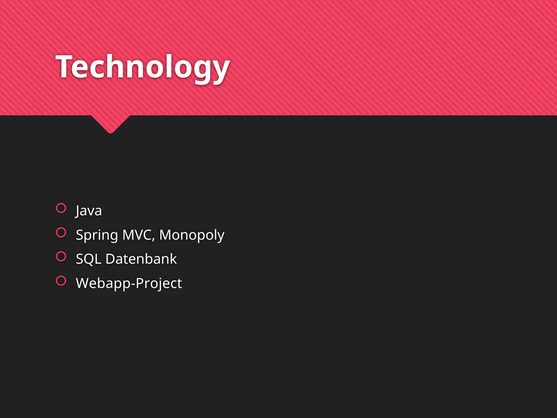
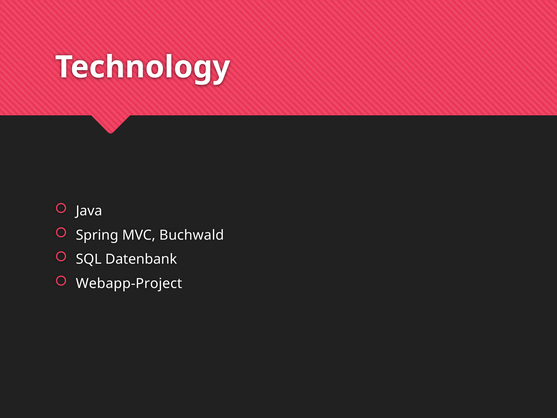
Monopoly: Monopoly -> Buchwald
